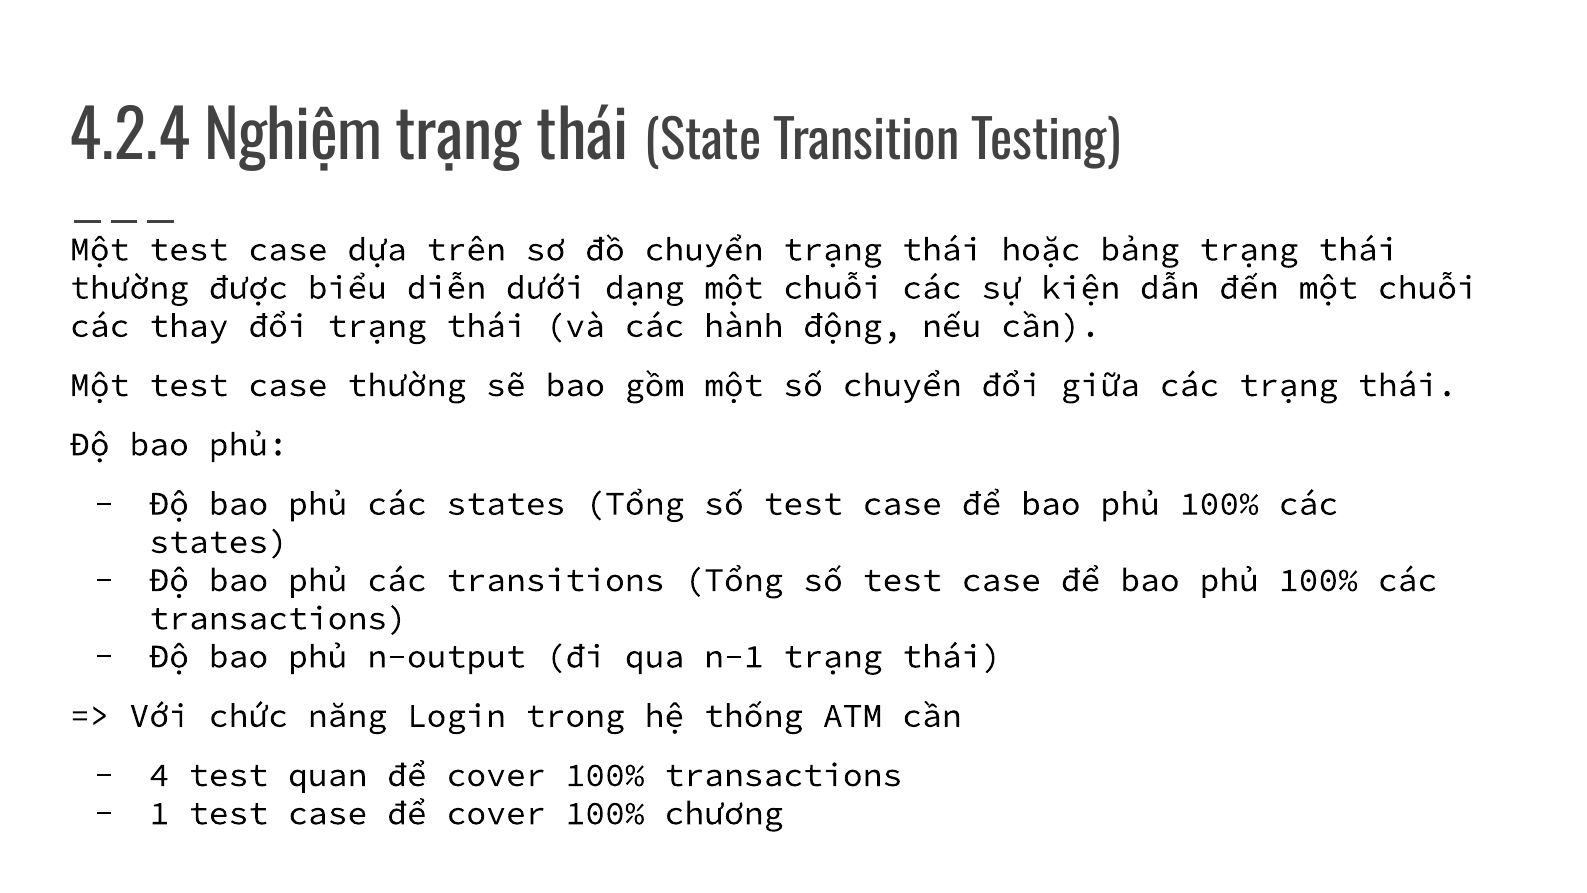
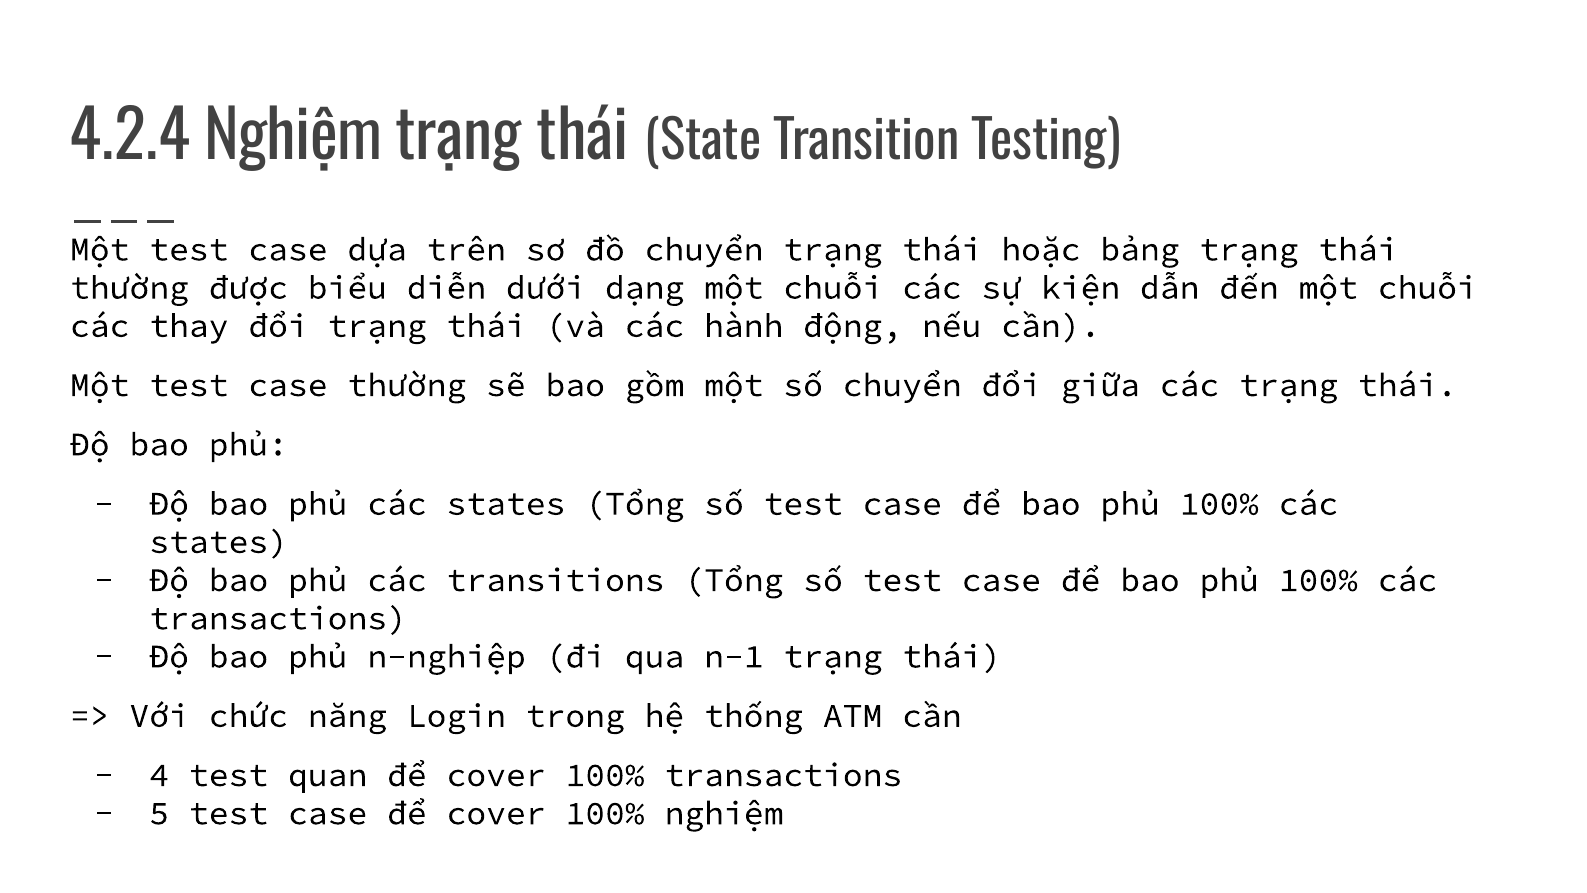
n-output: n-output -> n-nghiệp
1: 1 -> 5
100% chương: chương -> nghiệm
